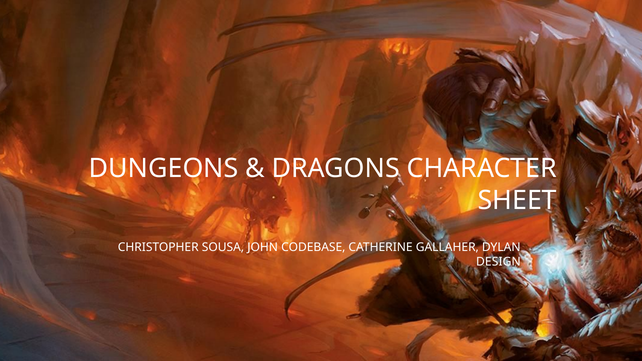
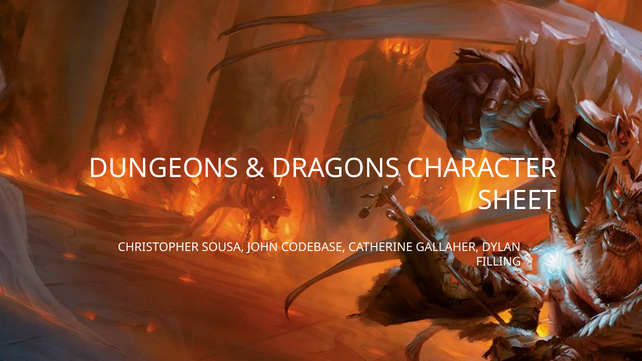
DESIGN: DESIGN -> FILLING
